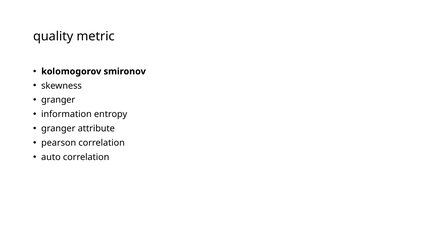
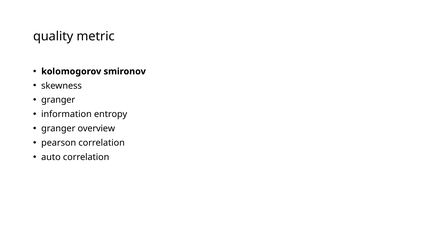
attribute: attribute -> overview
